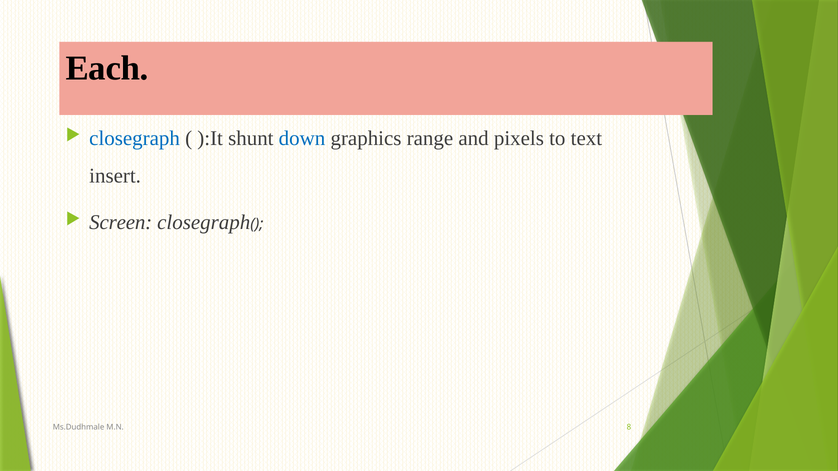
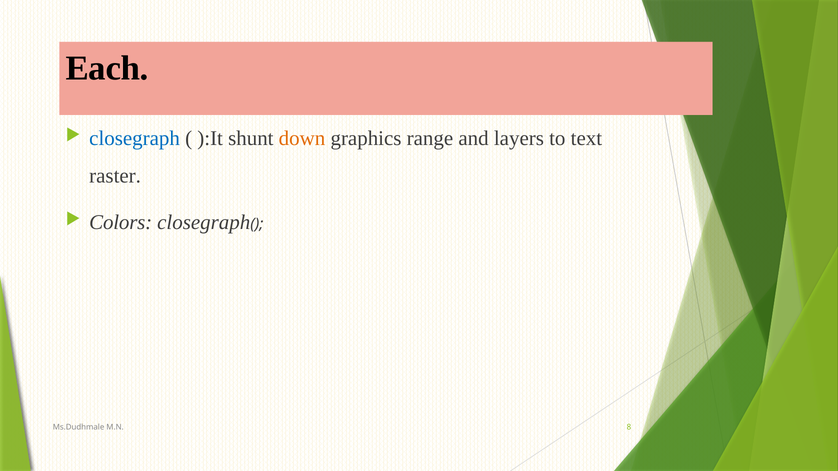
down colour: blue -> orange
pixels: pixels -> layers
insert: insert -> raster
Screen: Screen -> Colors
